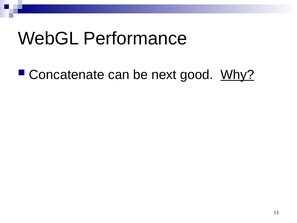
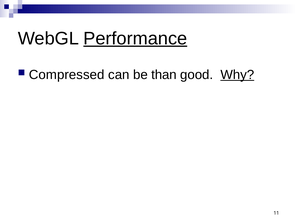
Performance underline: none -> present
Concatenate: Concatenate -> Compressed
next: next -> than
